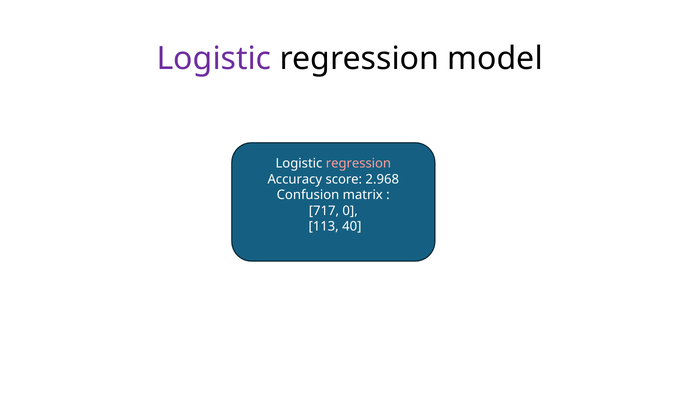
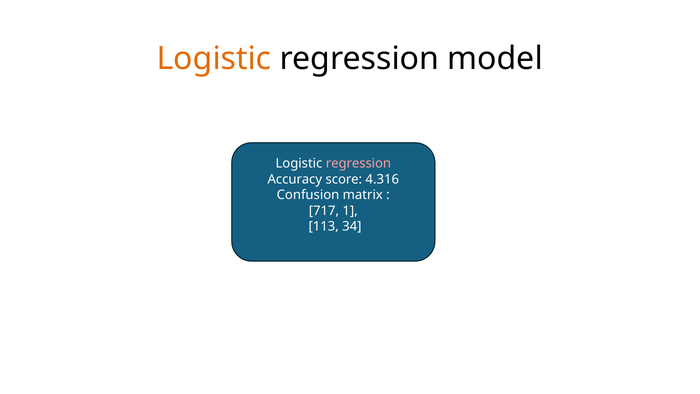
Logistic at (214, 59) colour: purple -> orange
2.968: 2.968 -> 4.316
0: 0 -> 1
40: 40 -> 34
